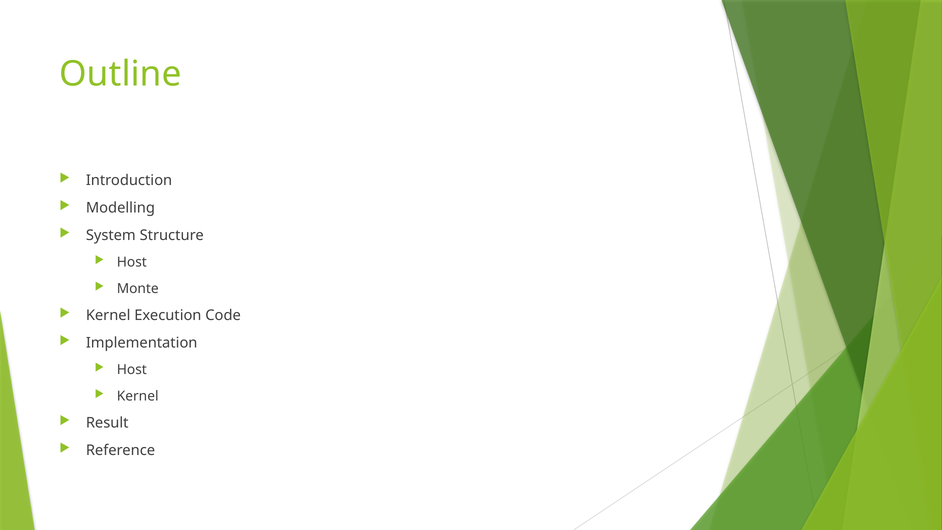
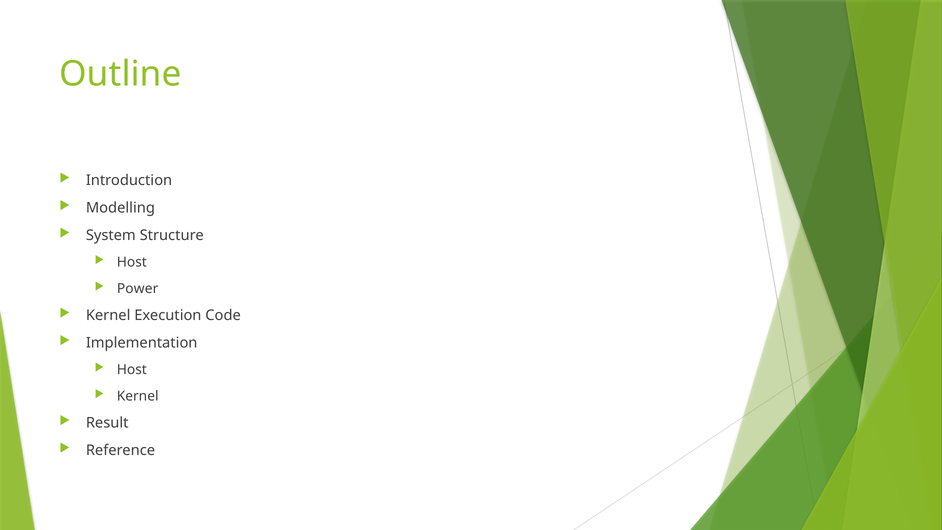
Monte: Monte -> Power
